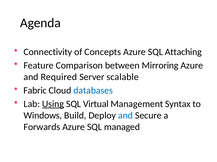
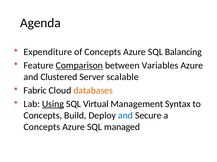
Connectivity: Connectivity -> Expenditure
Attaching: Attaching -> Balancing
Comparison underline: none -> present
Mirroring: Mirroring -> Variables
Required: Required -> Clustered
databases colour: blue -> orange
Windows at (43, 116): Windows -> Concepts
Forwards at (42, 128): Forwards -> Concepts
